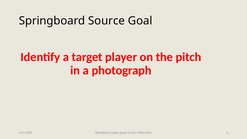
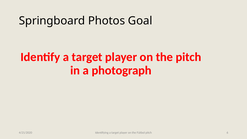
Source: Source -> Photos
